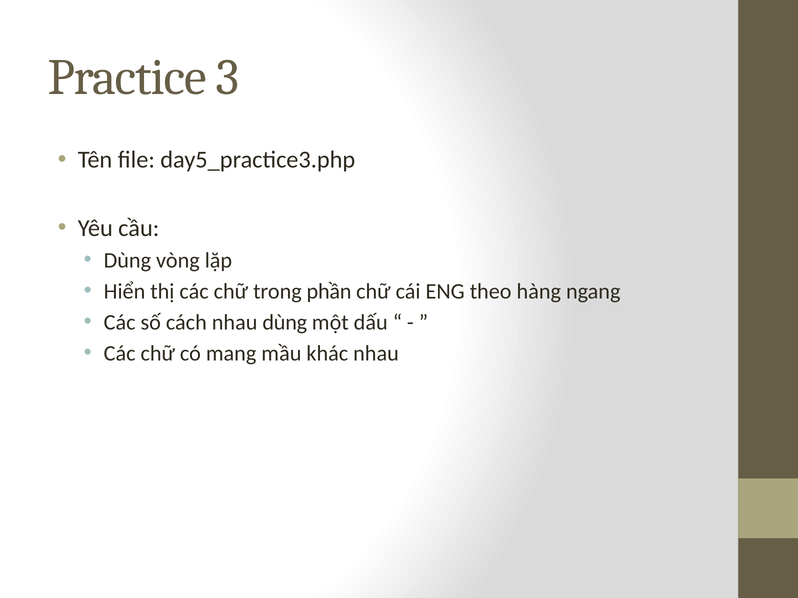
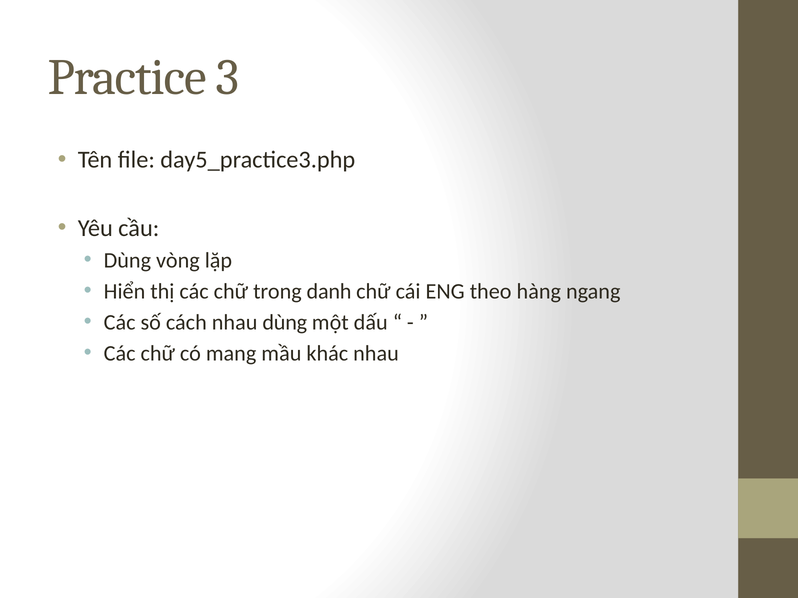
phần: phần -> danh
